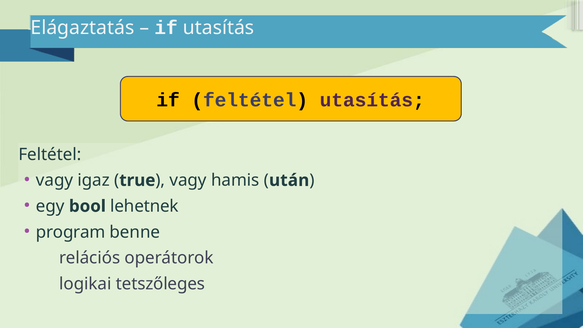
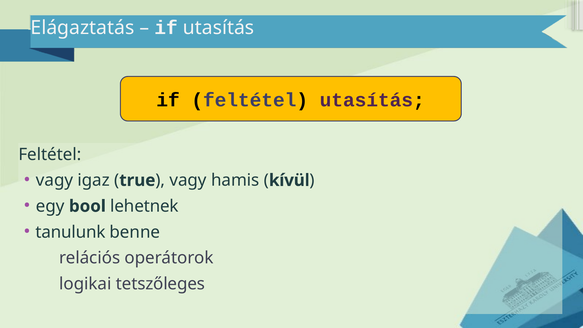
után: után -> kívül
program: program -> tanulunk
